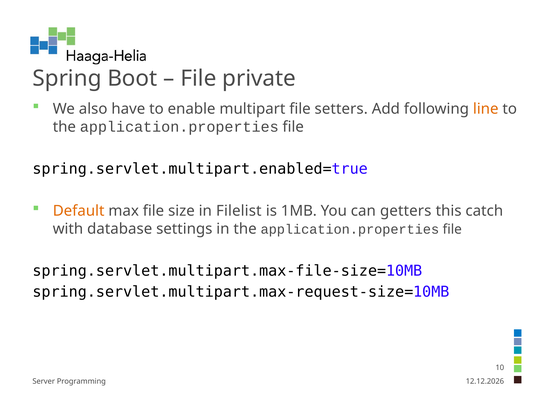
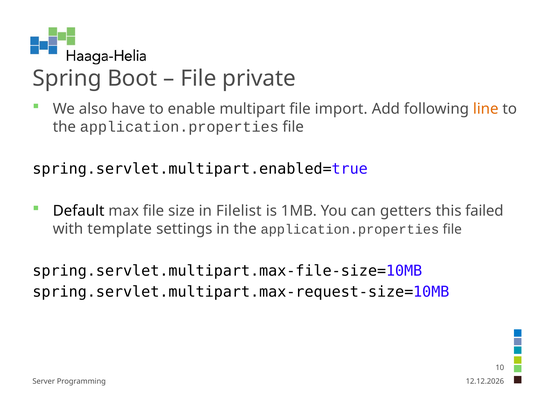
setters: setters -> import
Default colour: orange -> black
catch: catch -> failed
database: database -> template
